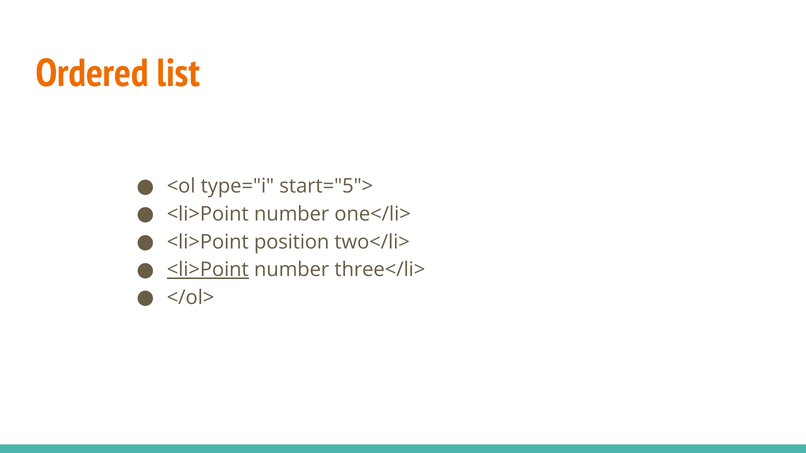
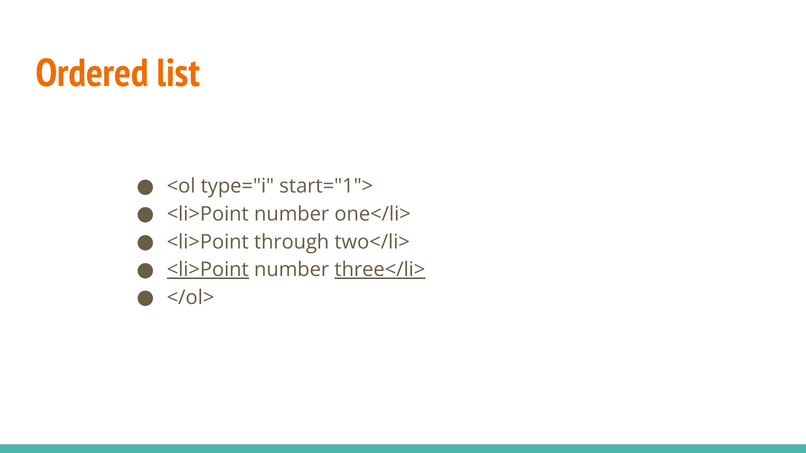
start="5">: start="5"> -> start="1">
position: position -> through
three</li> underline: none -> present
